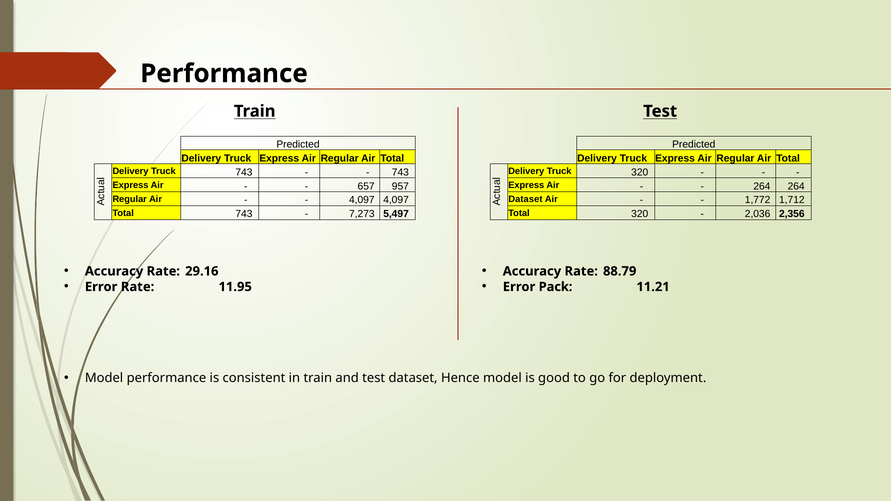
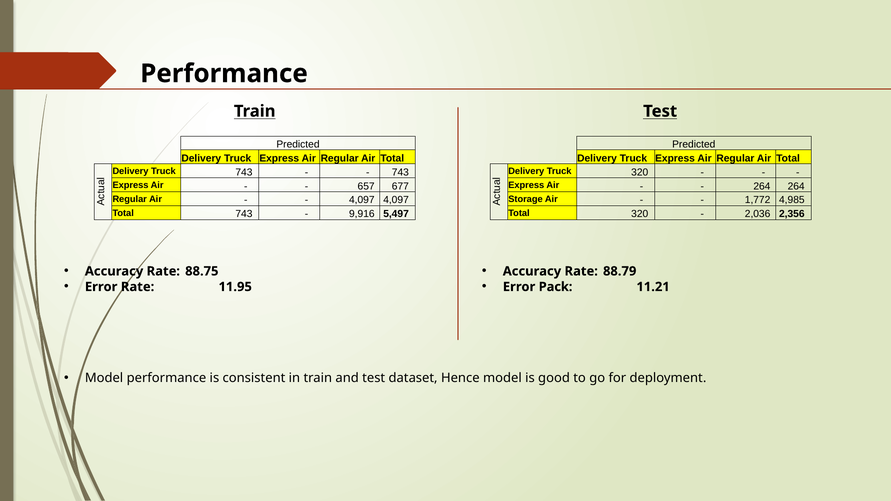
957: 957 -> 677
Dataset at (525, 199): Dataset -> Storage
1,712: 1,712 -> 4,985
7,273: 7,273 -> 9,916
29.16: 29.16 -> 88.75
